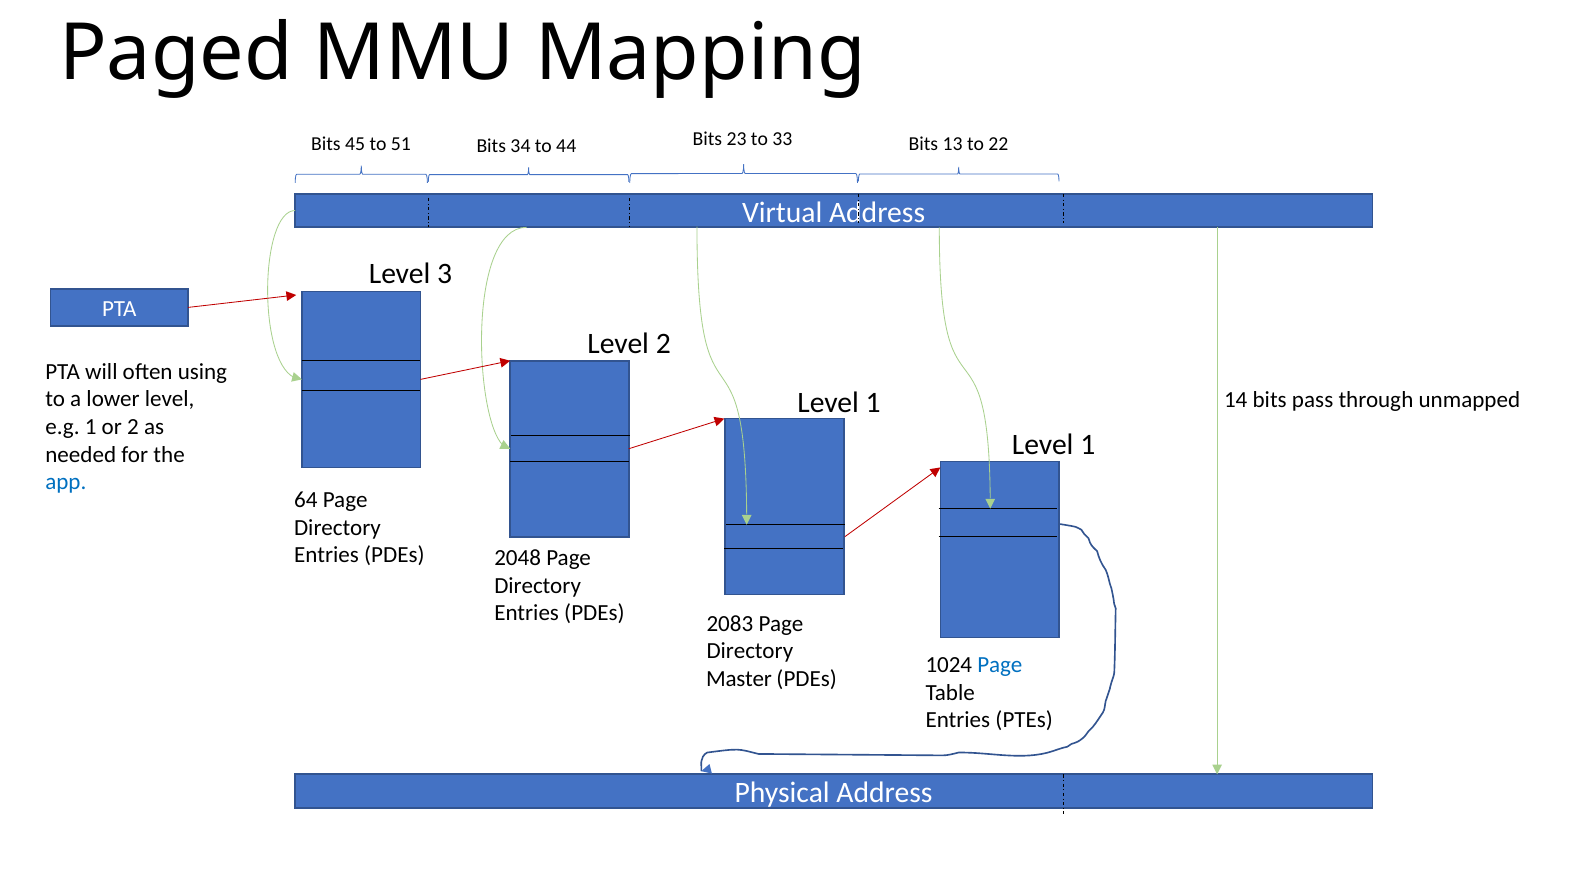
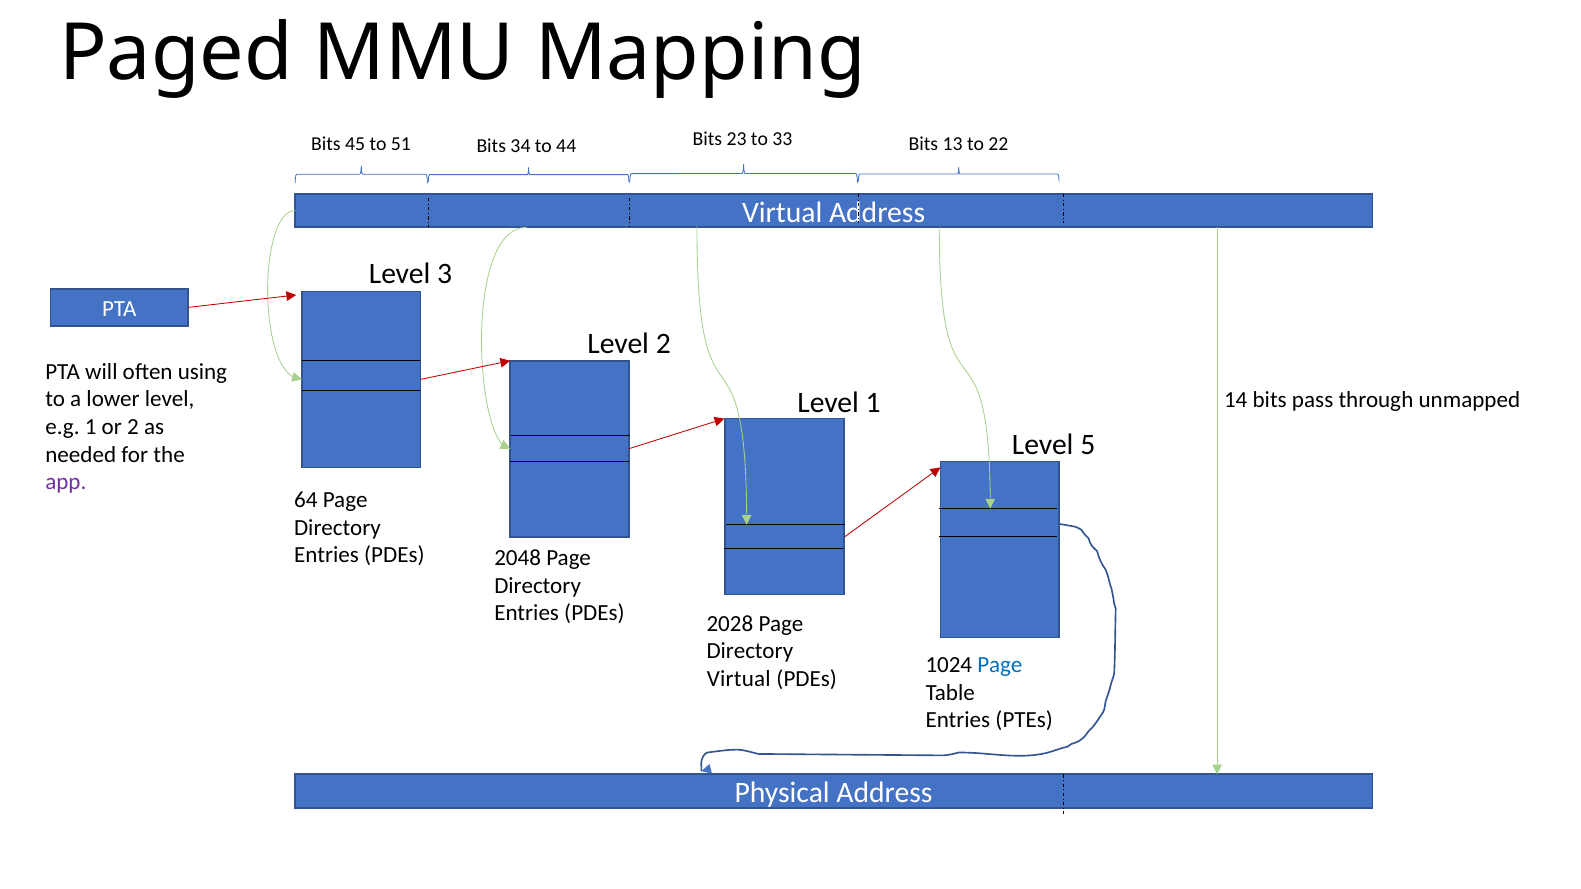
1 at (1088, 444): 1 -> 5
app colour: blue -> purple
2083: 2083 -> 2028
Master at (739, 679): Master -> Virtual
